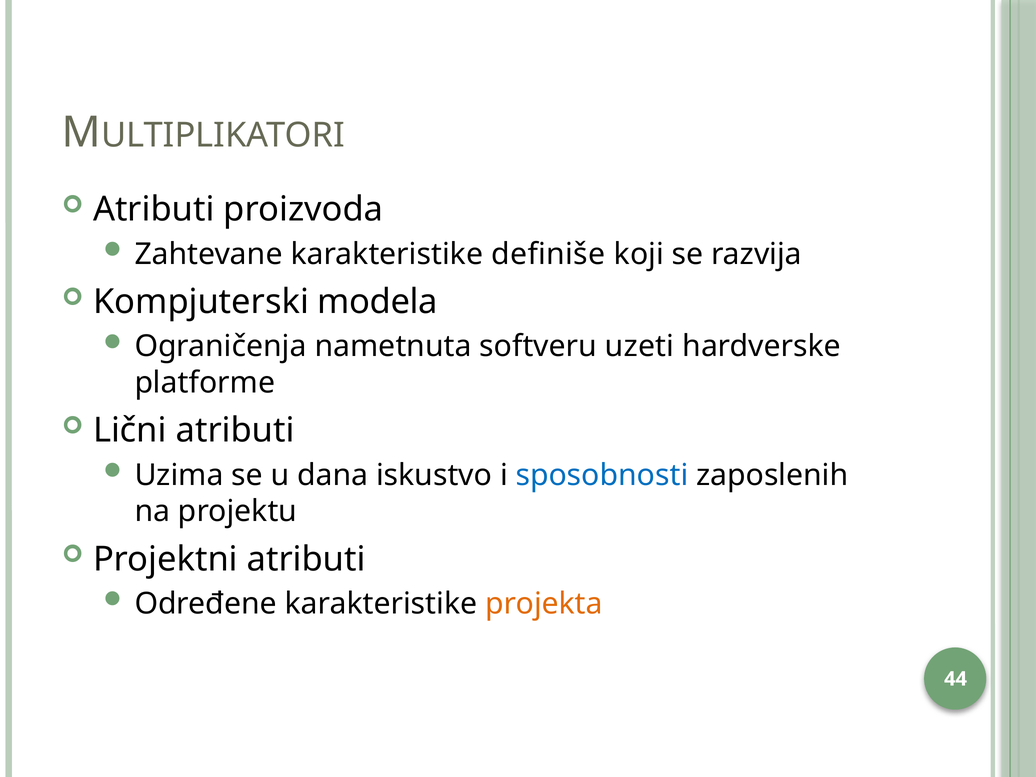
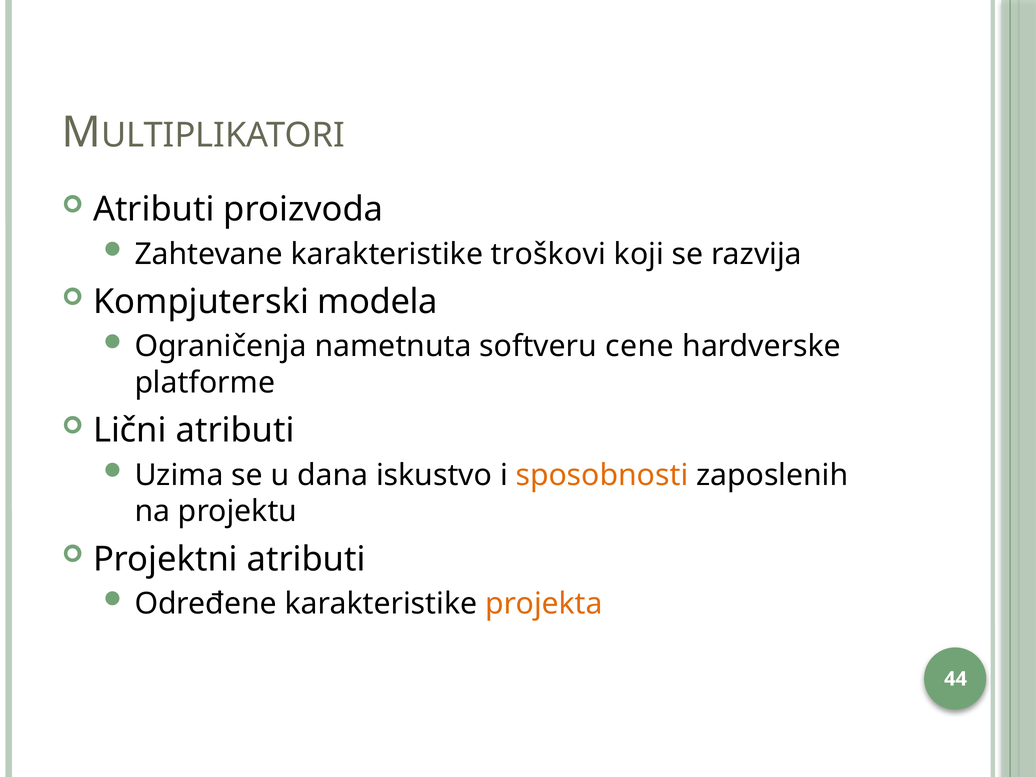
definiše: definiše -> troškovi
uzeti: uzeti -> cene
sposobnosti colour: blue -> orange
